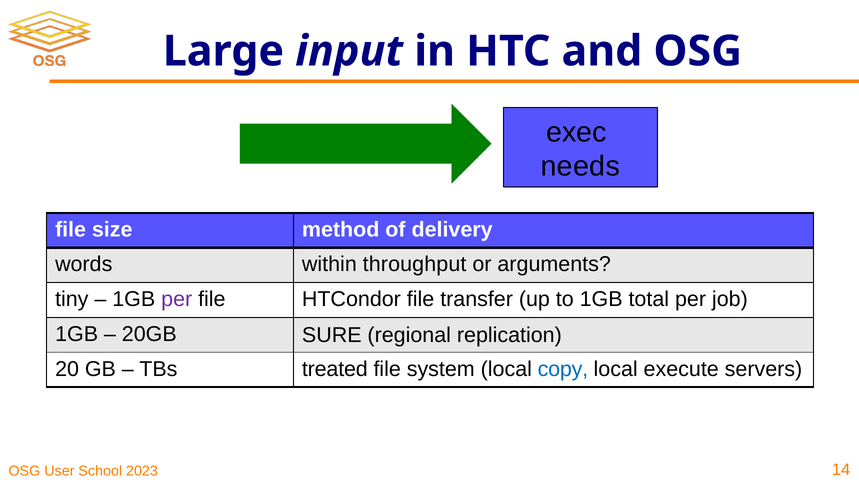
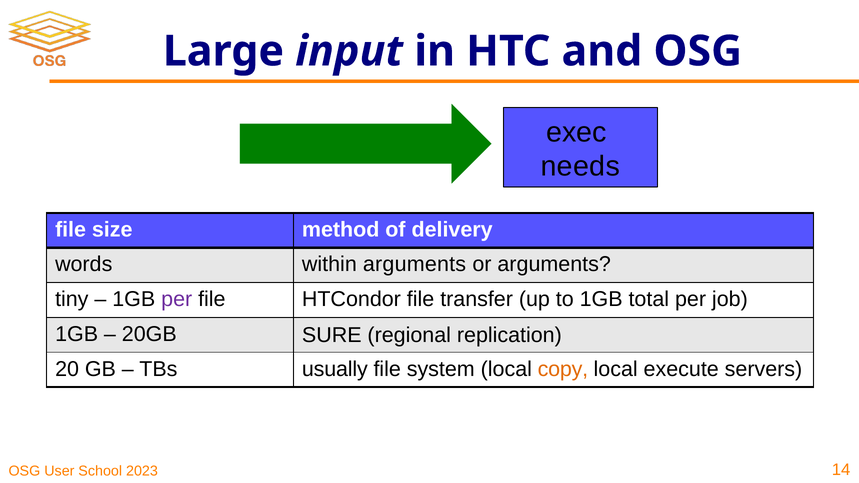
within throughput: throughput -> arguments
treated: treated -> usually
copy colour: blue -> orange
